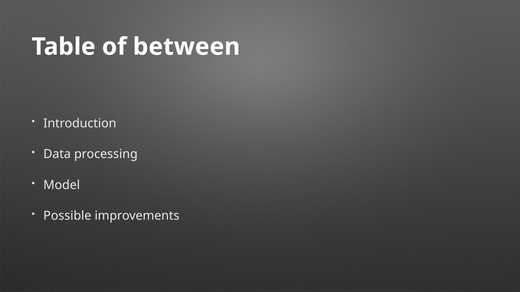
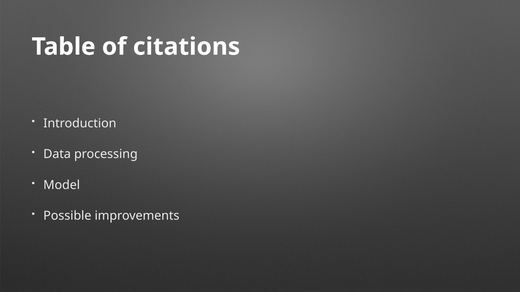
between: between -> citations
